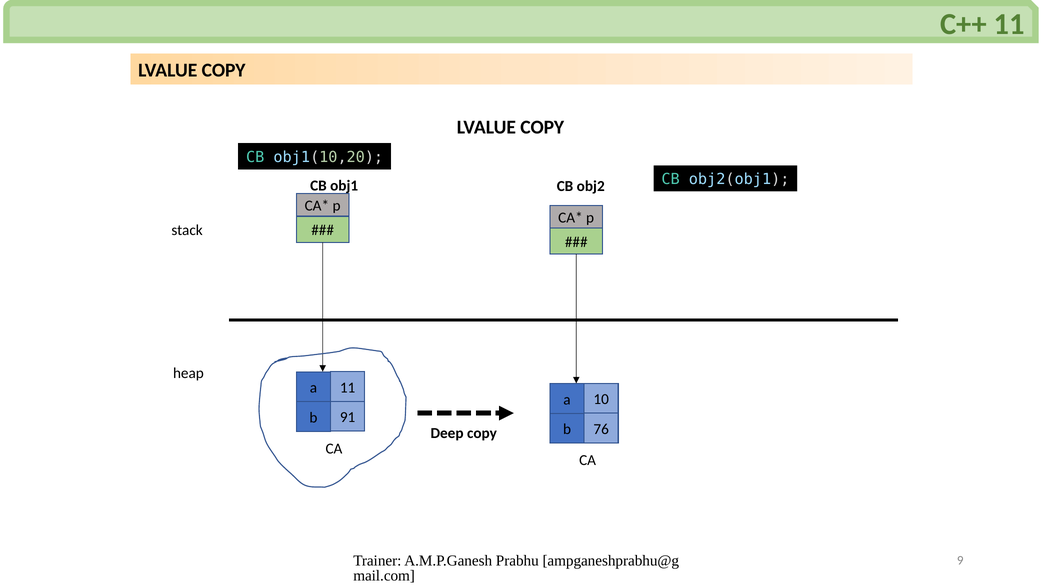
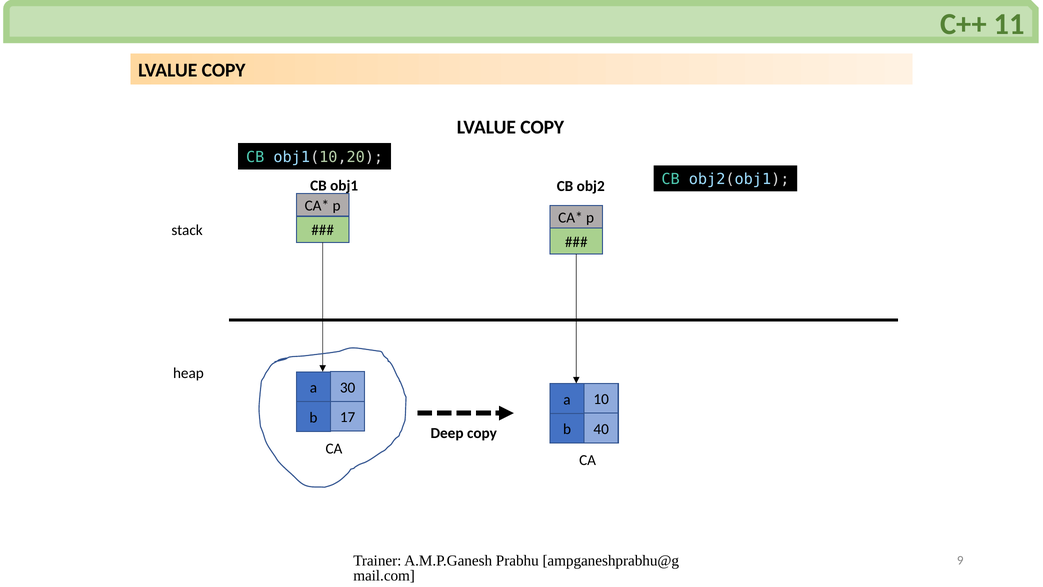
a 11: 11 -> 30
91: 91 -> 17
76: 76 -> 40
